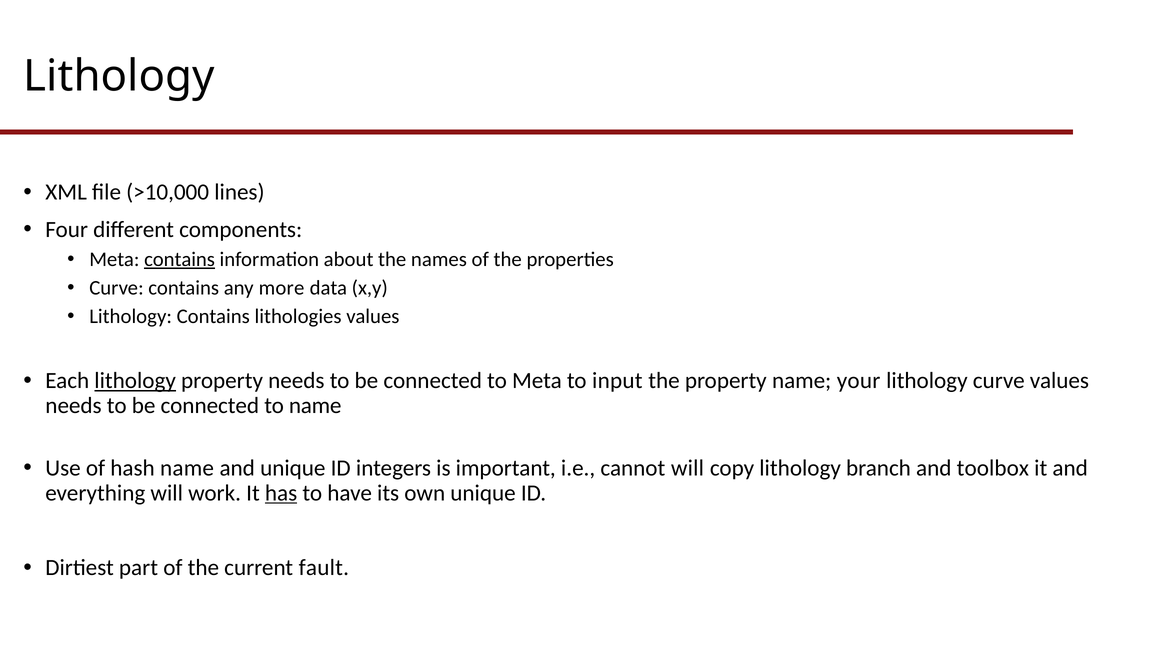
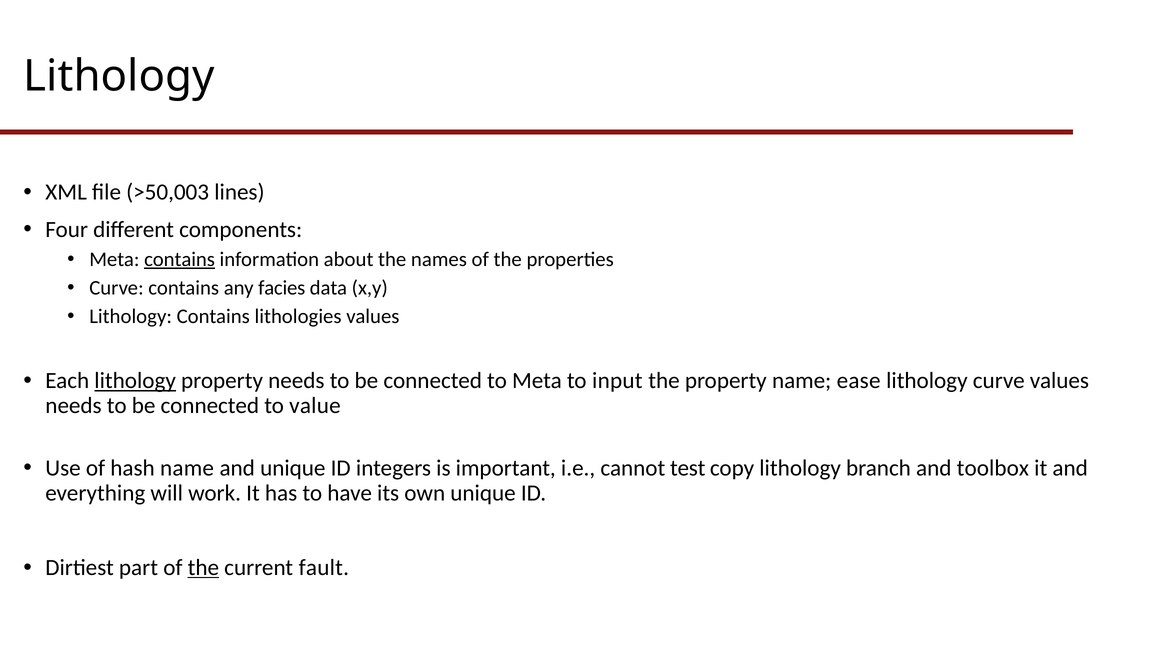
>10,000: >10,000 -> >50,003
more: more -> facies
your: your -> ease
to name: name -> value
cannot will: will -> test
has underline: present -> none
the at (203, 567) underline: none -> present
